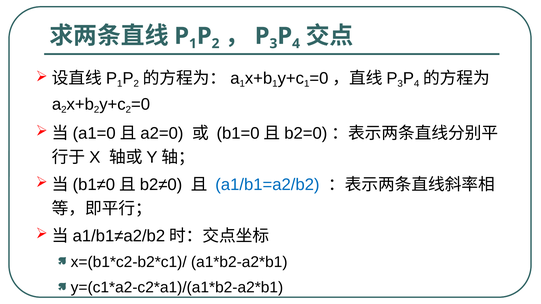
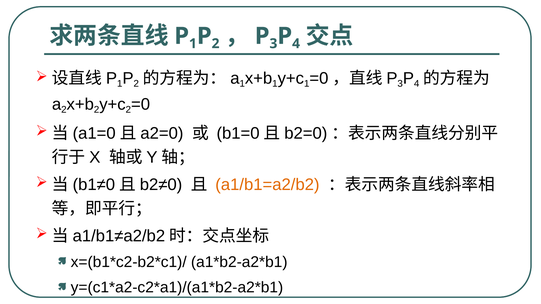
a1/b1=a2/b2 colour: blue -> orange
